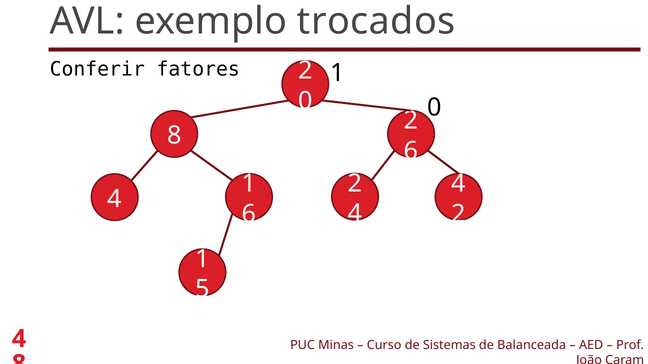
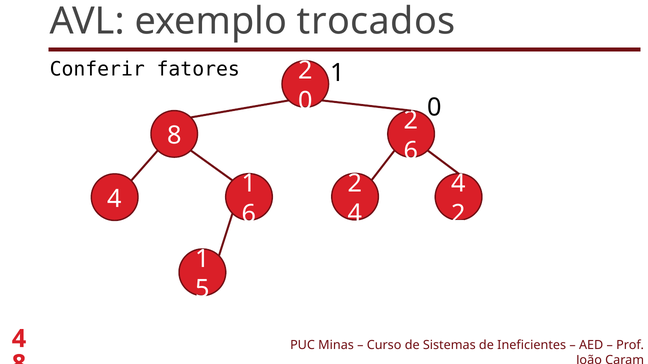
Balanceada: Balanceada -> Ineficientes
